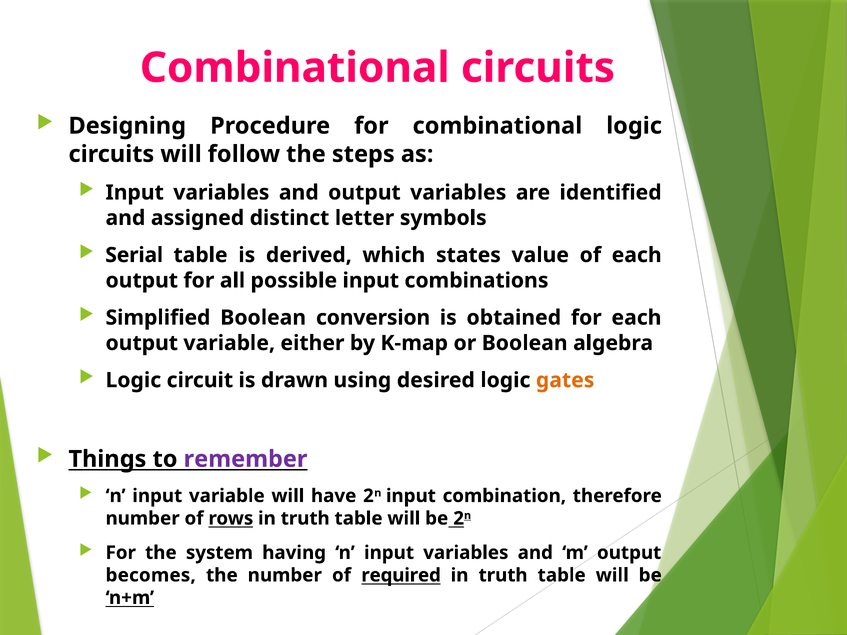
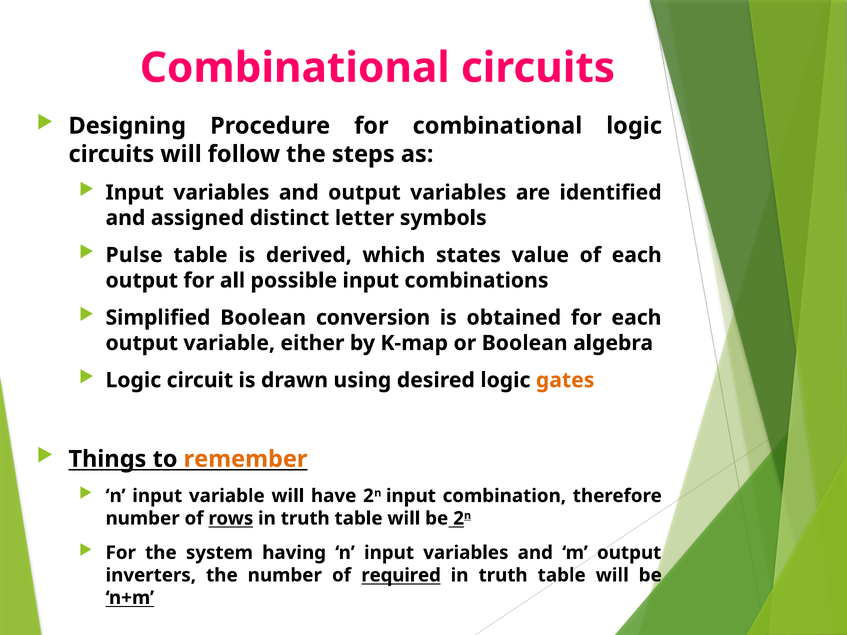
Serial: Serial -> Pulse
remember colour: purple -> orange
becomes: becomes -> inverters
